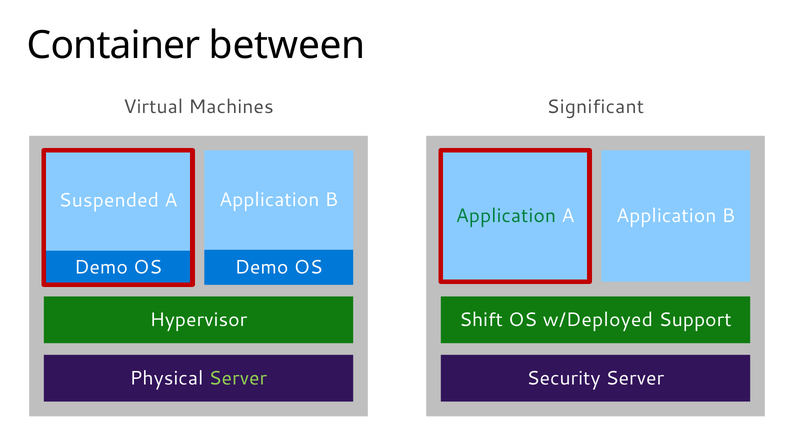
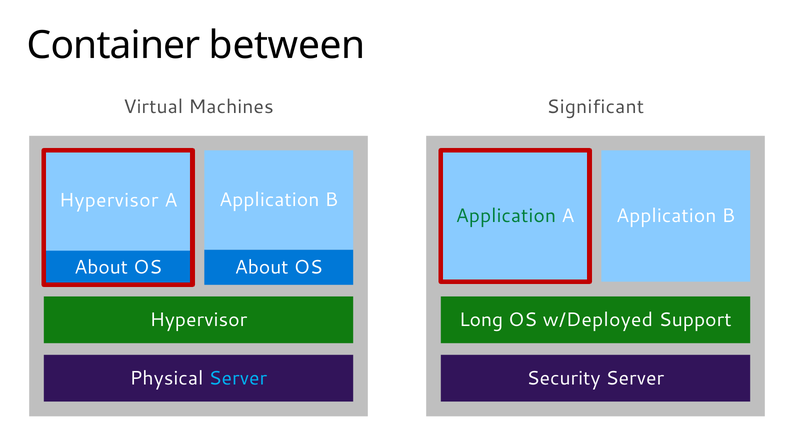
Suspended at (109, 200): Suspended -> Hypervisor
Demo at (262, 267): Demo -> About
Demo at (101, 267): Demo -> About
Shift: Shift -> Long
Server at (238, 378) colour: light green -> light blue
